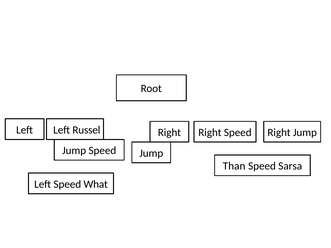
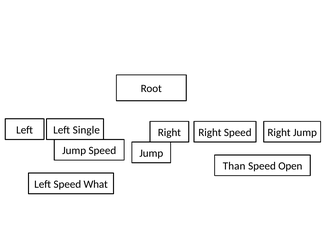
Russel: Russel -> Single
Sarsa: Sarsa -> Open
